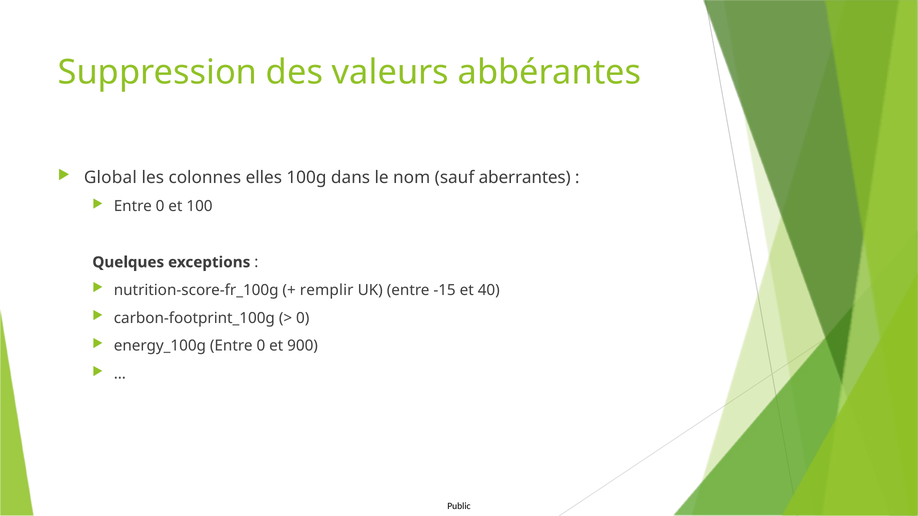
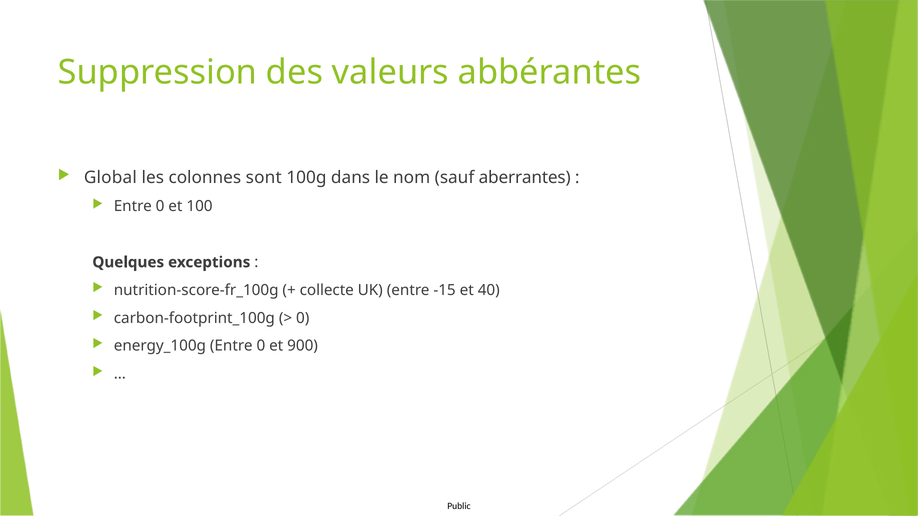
elles: elles -> sont
remplir: remplir -> collecte
